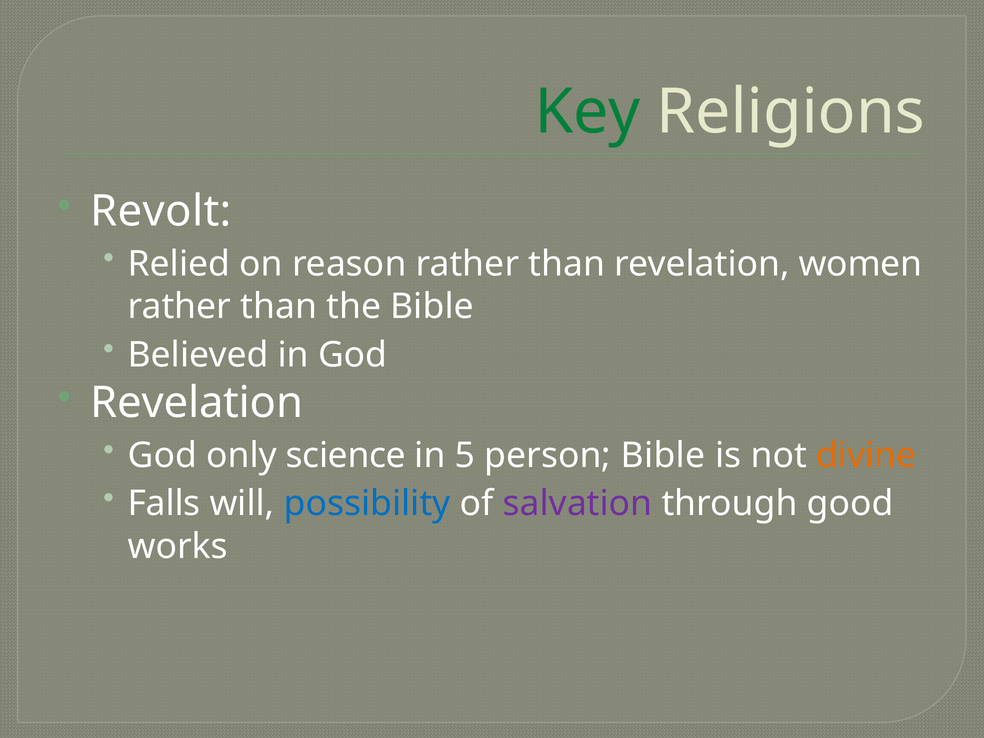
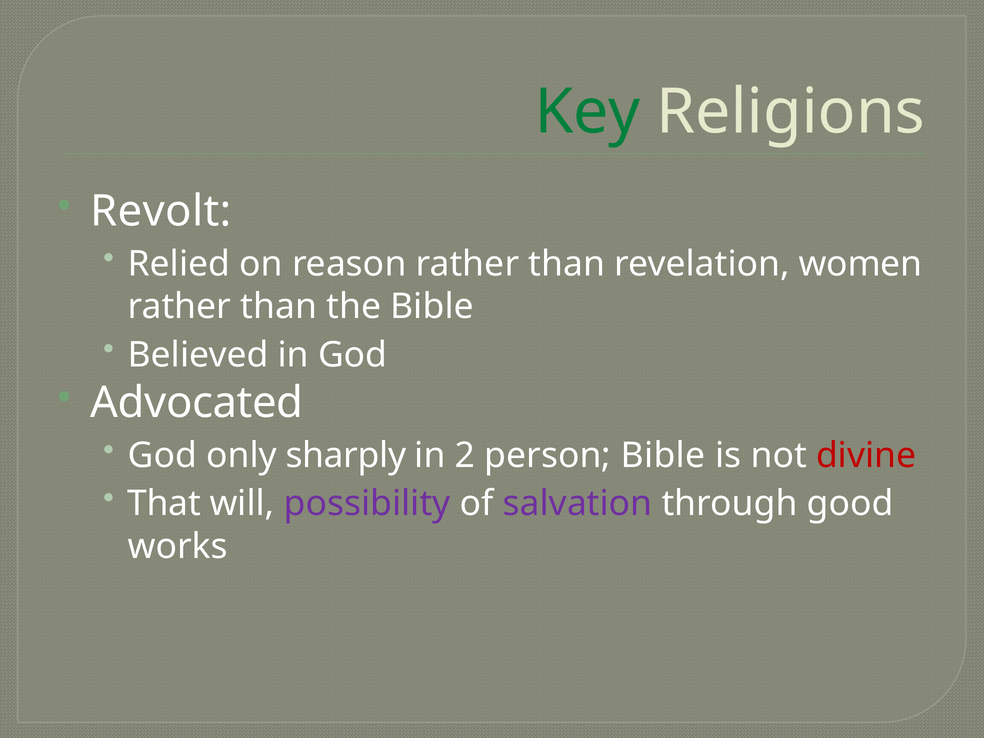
Revelation at (197, 403): Revelation -> Advocated
science: science -> sharply
5: 5 -> 2
divine colour: orange -> red
Falls: Falls -> That
possibility colour: blue -> purple
